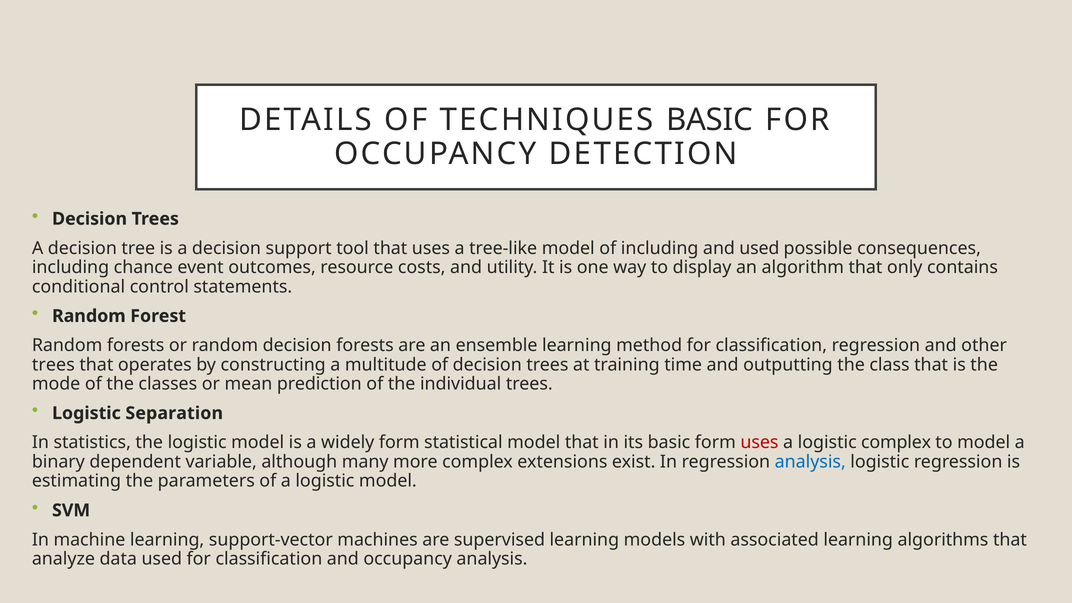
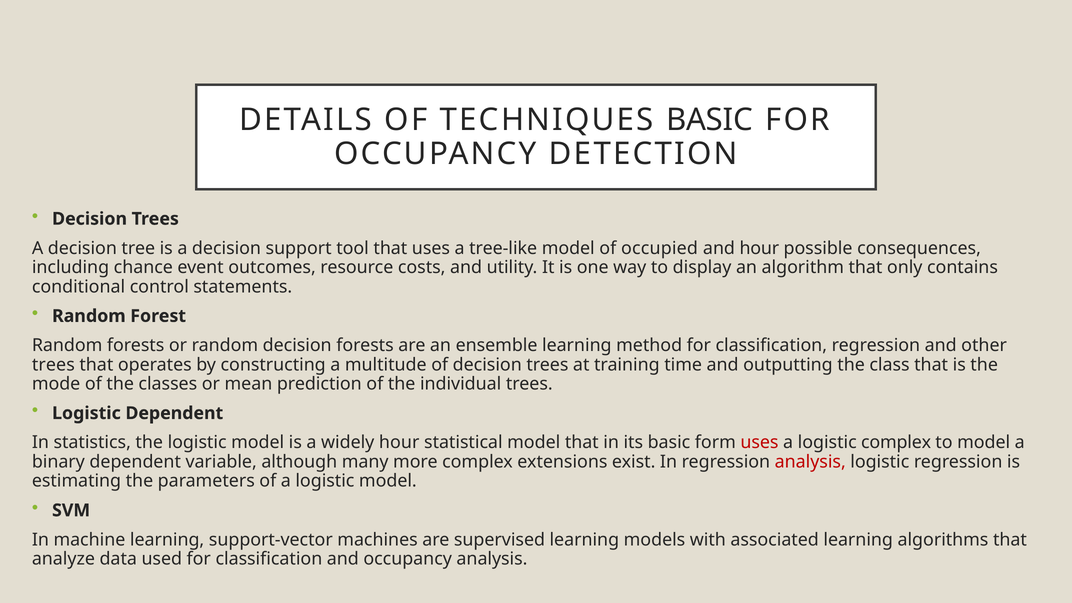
of including: including -> occupied
and used: used -> hour
Logistic Separation: Separation -> Dependent
widely form: form -> hour
analysis at (810, 462) colour: blue -> red
